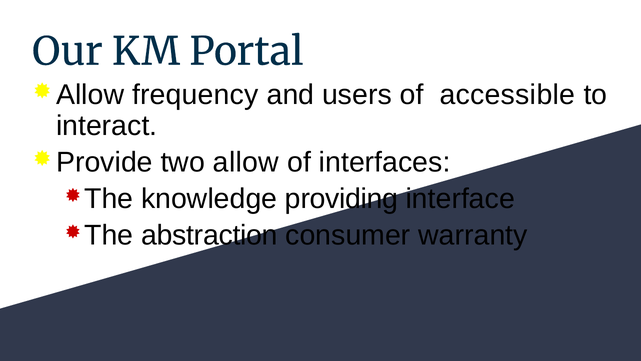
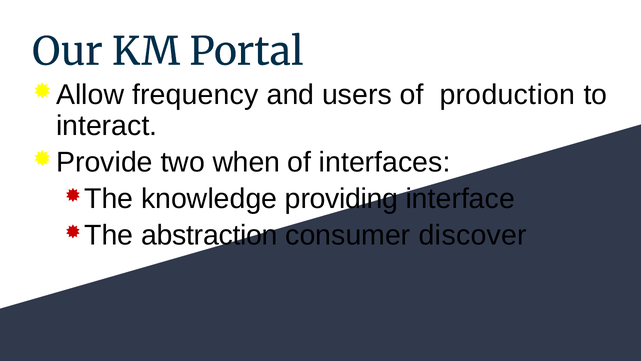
accessible: accessible -> production
allow: allow -> when
warranty: warranty -> discover
